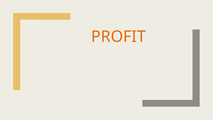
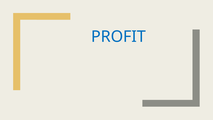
PROFIT colour: orange -> blue
